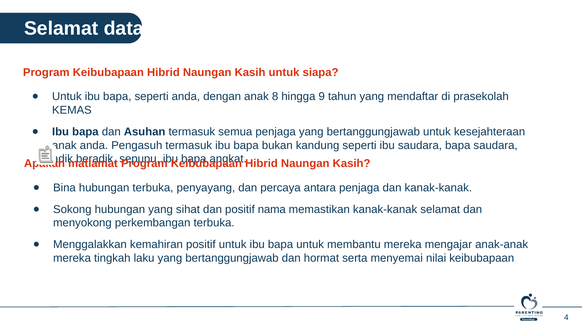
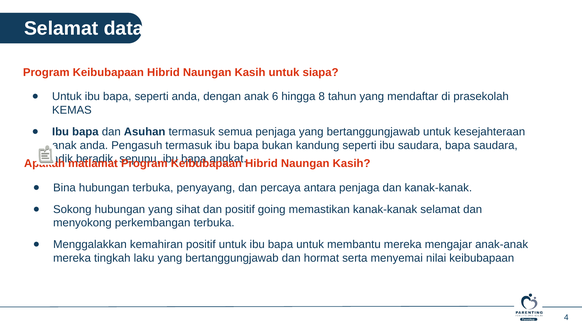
8: 8 -> 6
9: 9 -> 8
nama: nama -> going
